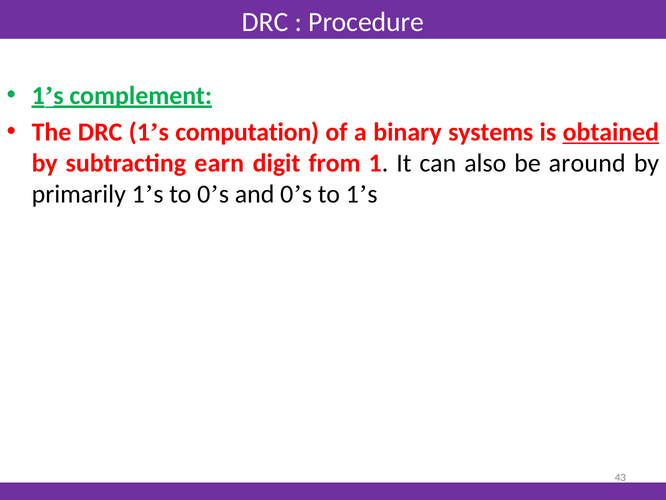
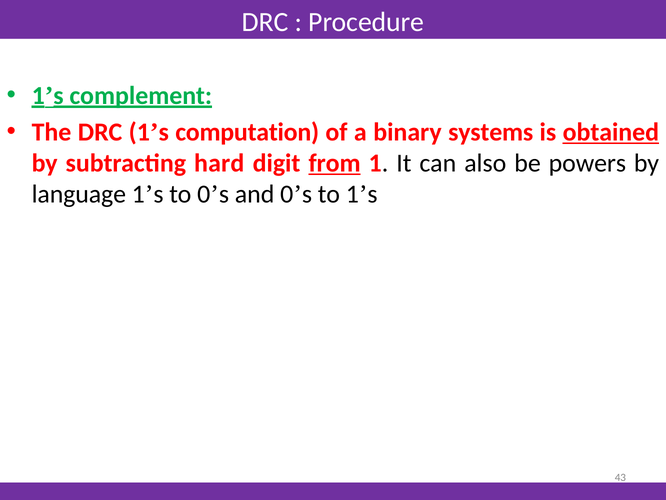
earn: earn -> hard
from underline: none -> present
around: around -> powers
primarily: primarily -> language
